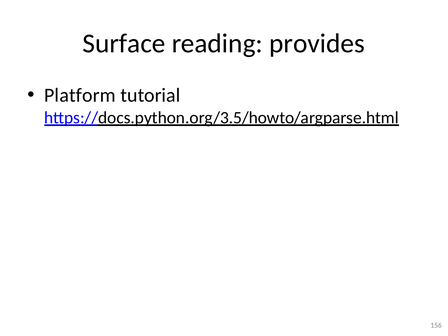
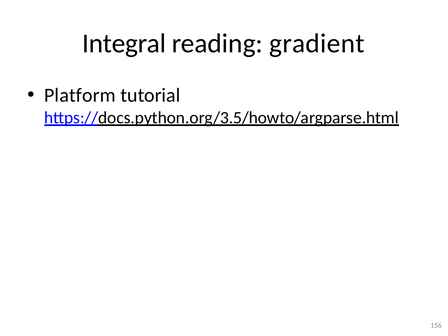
Surface: Surface -> Integral
provides: provides -> gradient
